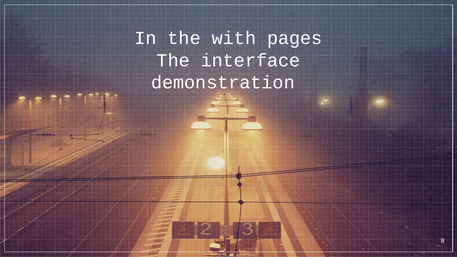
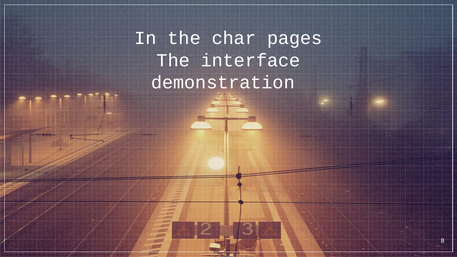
with: with -> char
